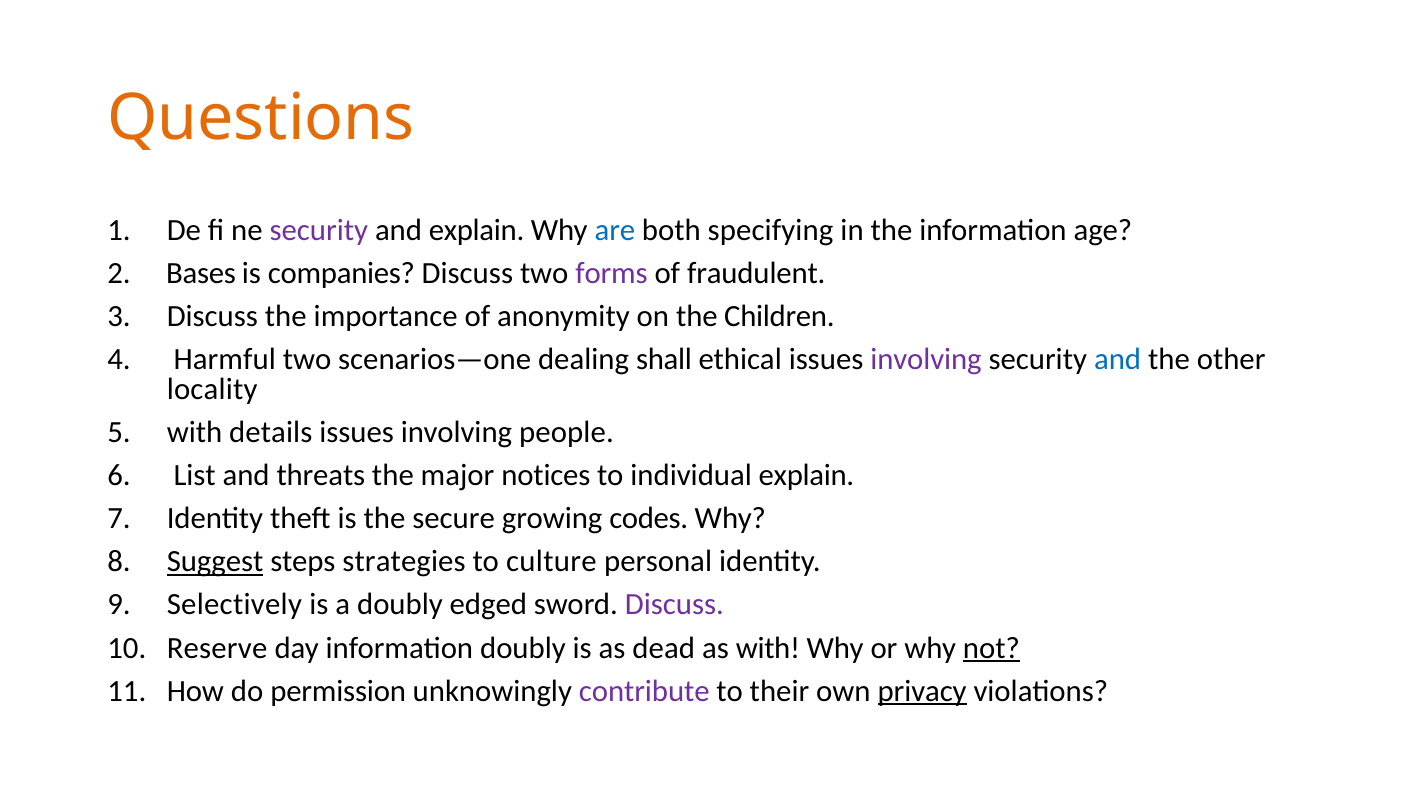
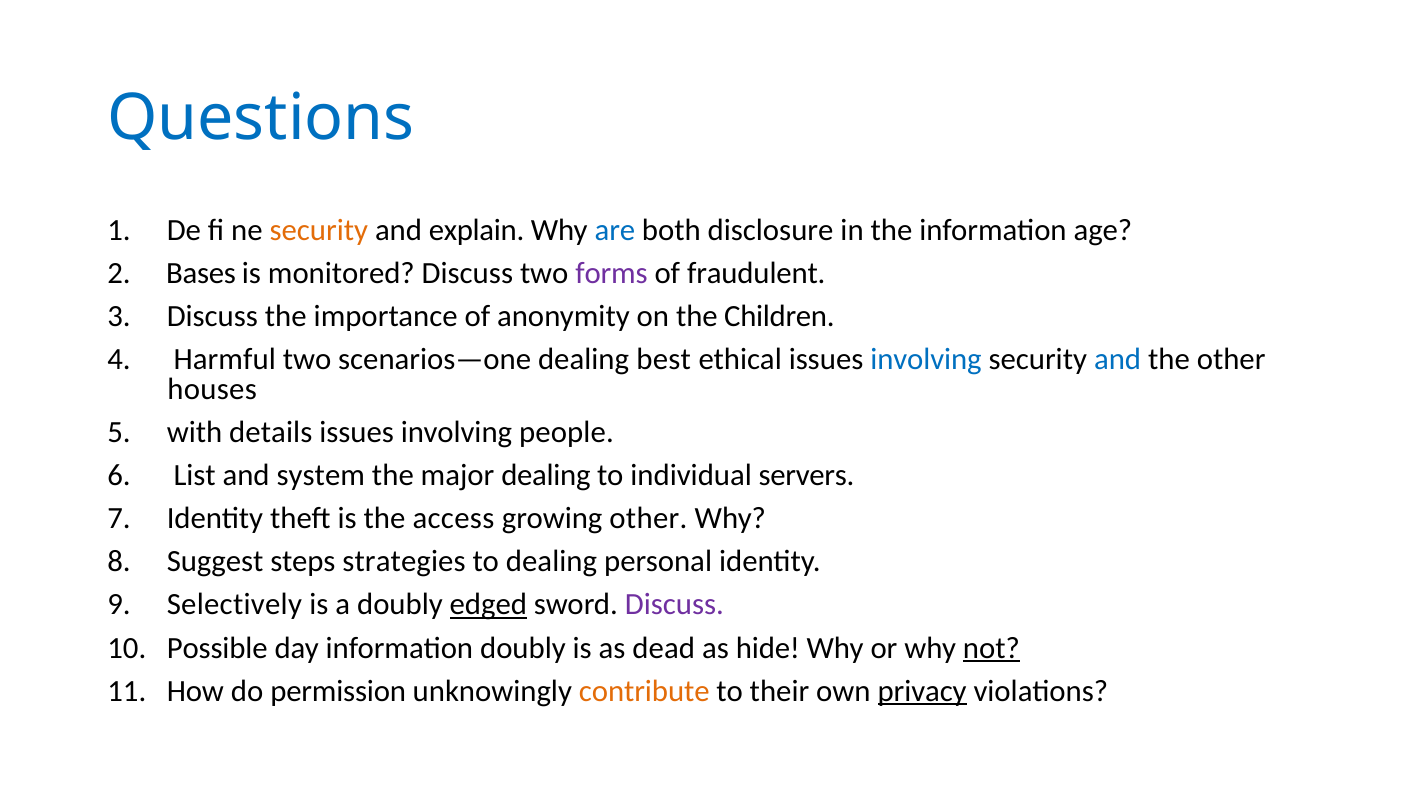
Questions colour: orange -> blue
security at (319, 230) colour: purple -> orange
specifying: specifying -> disclosure
companies: companies -> monitored
shall: shall -> best
involving at (926, 359) colour: purple -> blue
locality: locality -> houses
threats: threats -> system
major notices: notices -> dealing
individual explain: explain -> servers
secure: secure -> access
growing codes: codes -> other
Suggest underline: present -> none
to culture: culture -> dealing
edged underline: none -> present
Reserve: Reserve -> Possible
as with: with -> hide
contribute colour: purple -> orange
